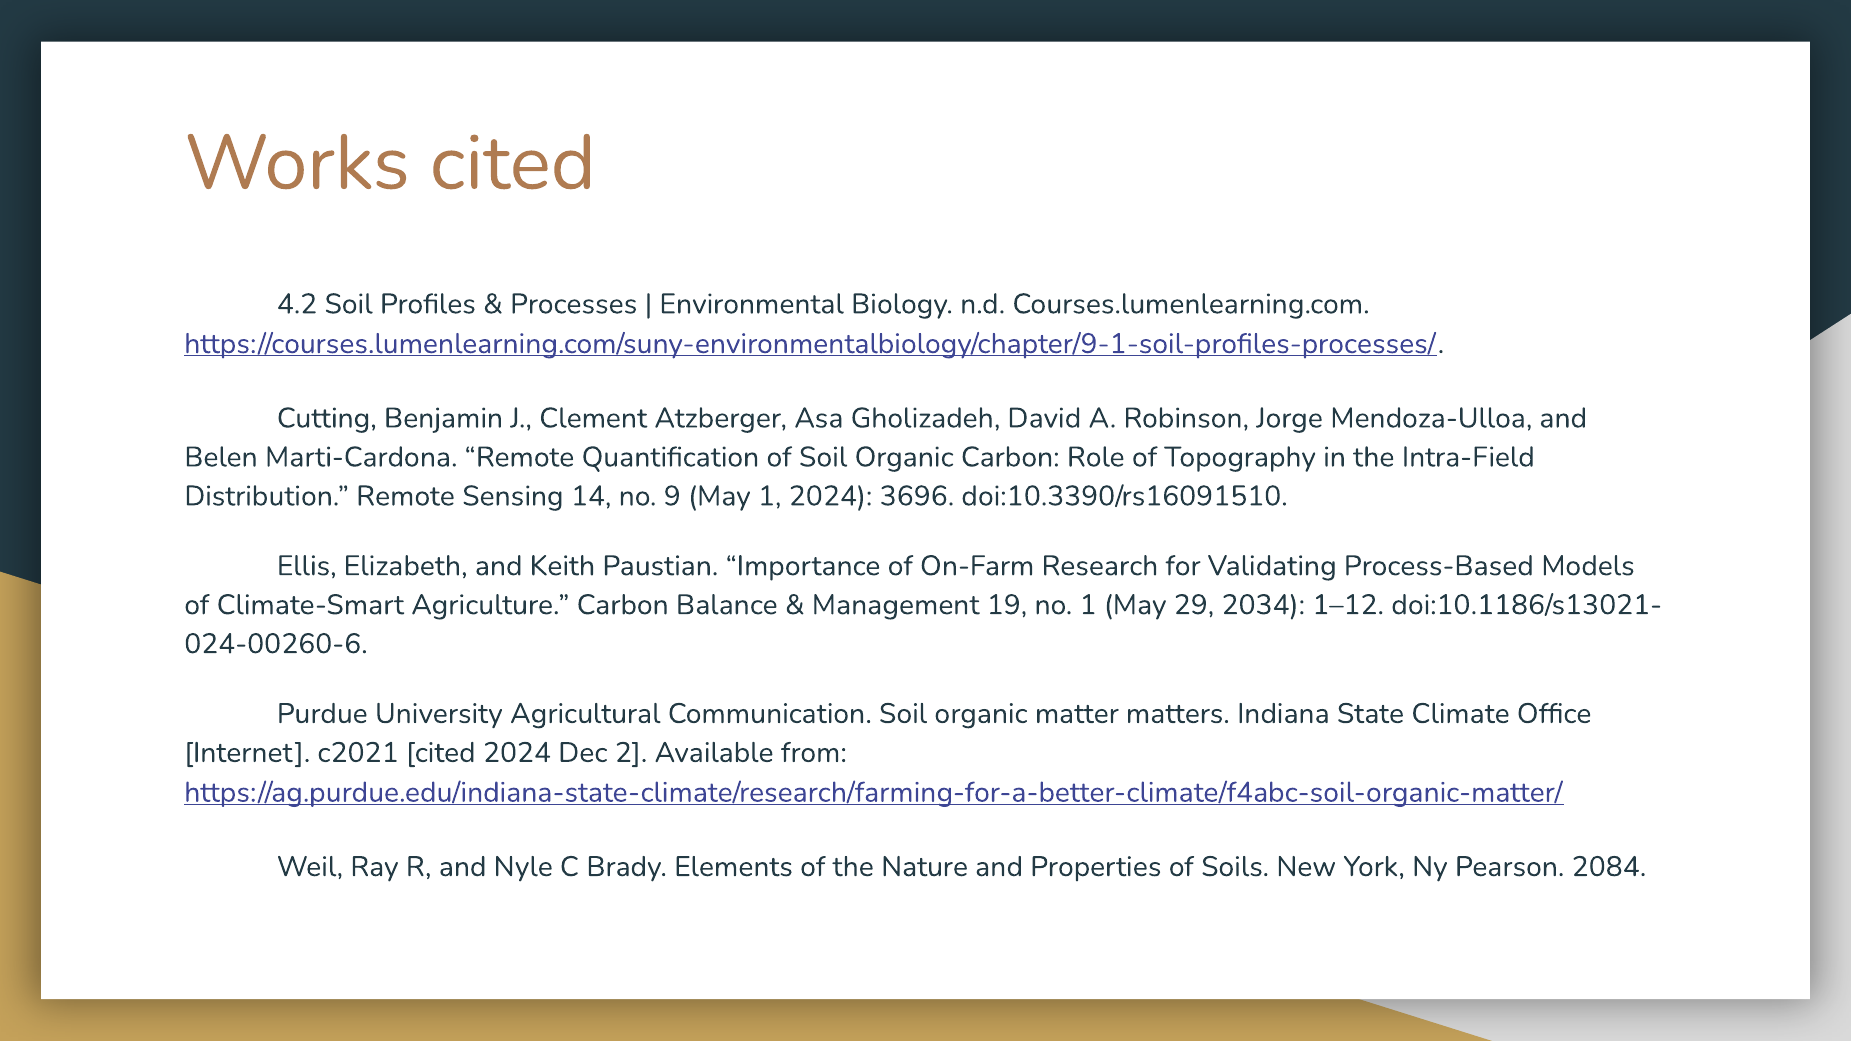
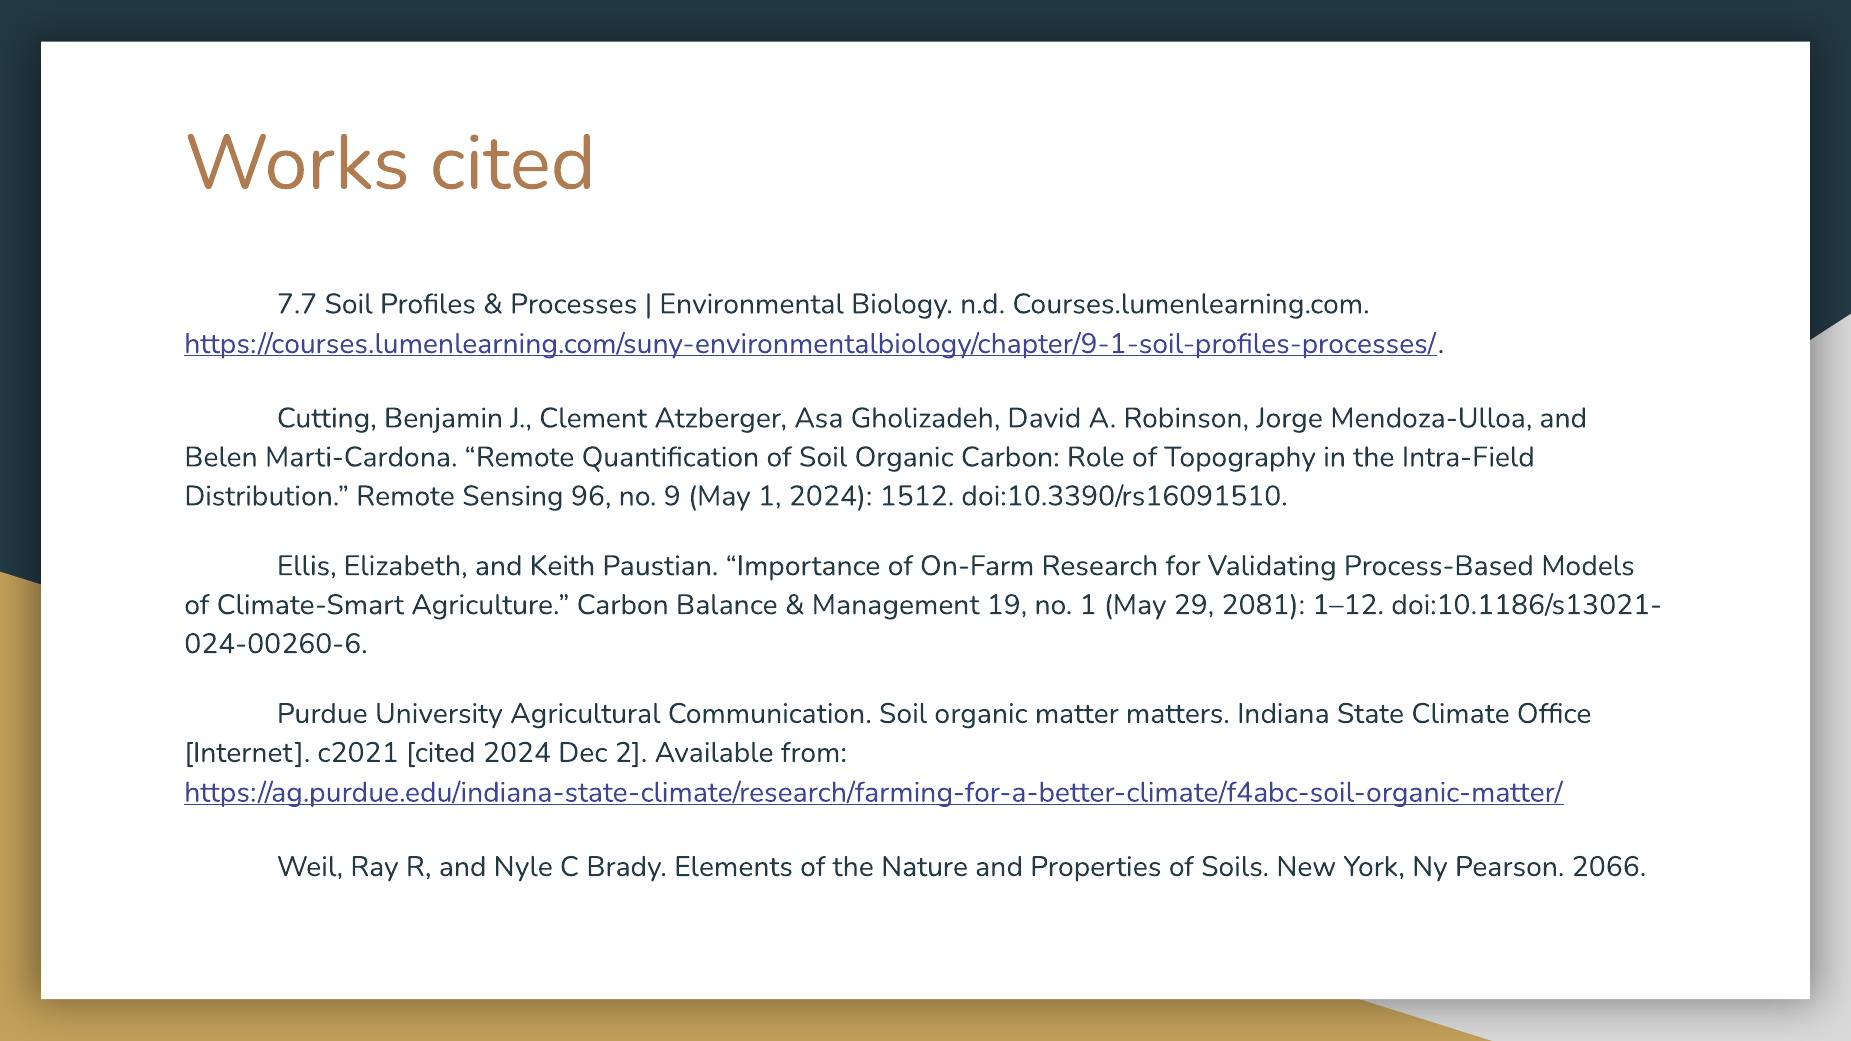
4.2: 4.2 -> 7.7
14: 14 -> 96
3696: 3696 -> 1512
2034: 2034 -> 2081
2084: 2084 -> 2066
